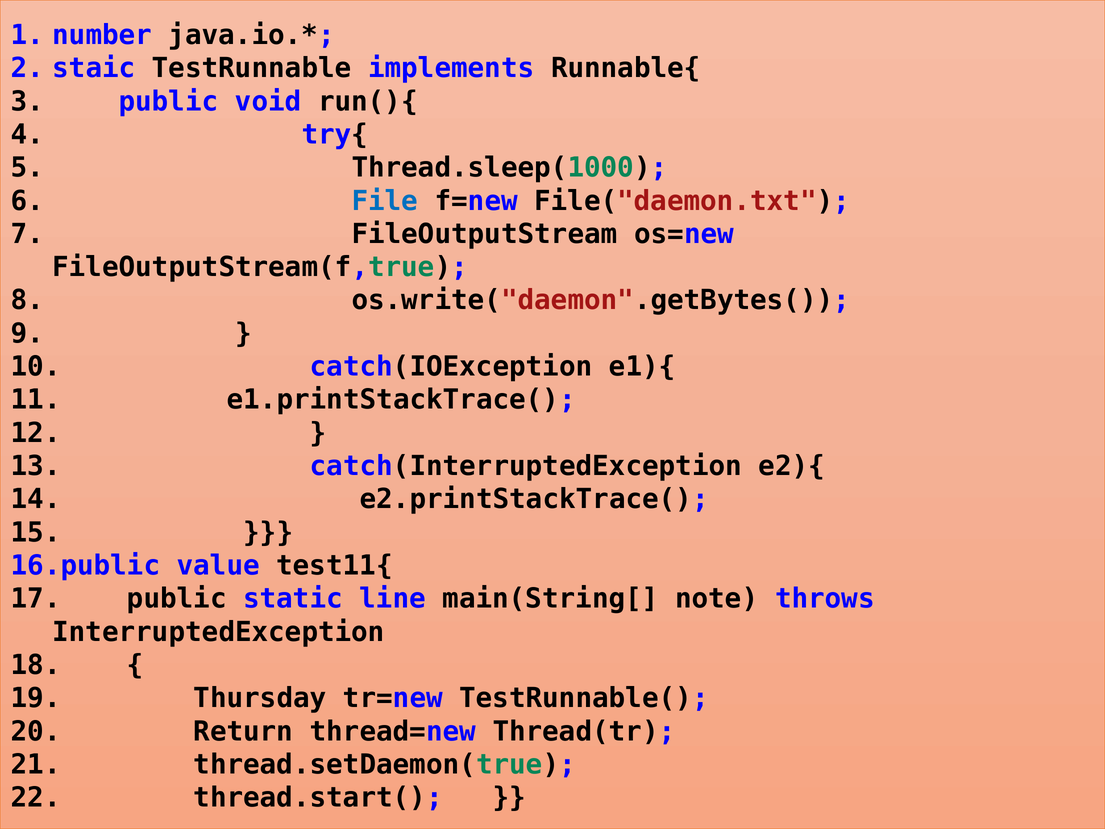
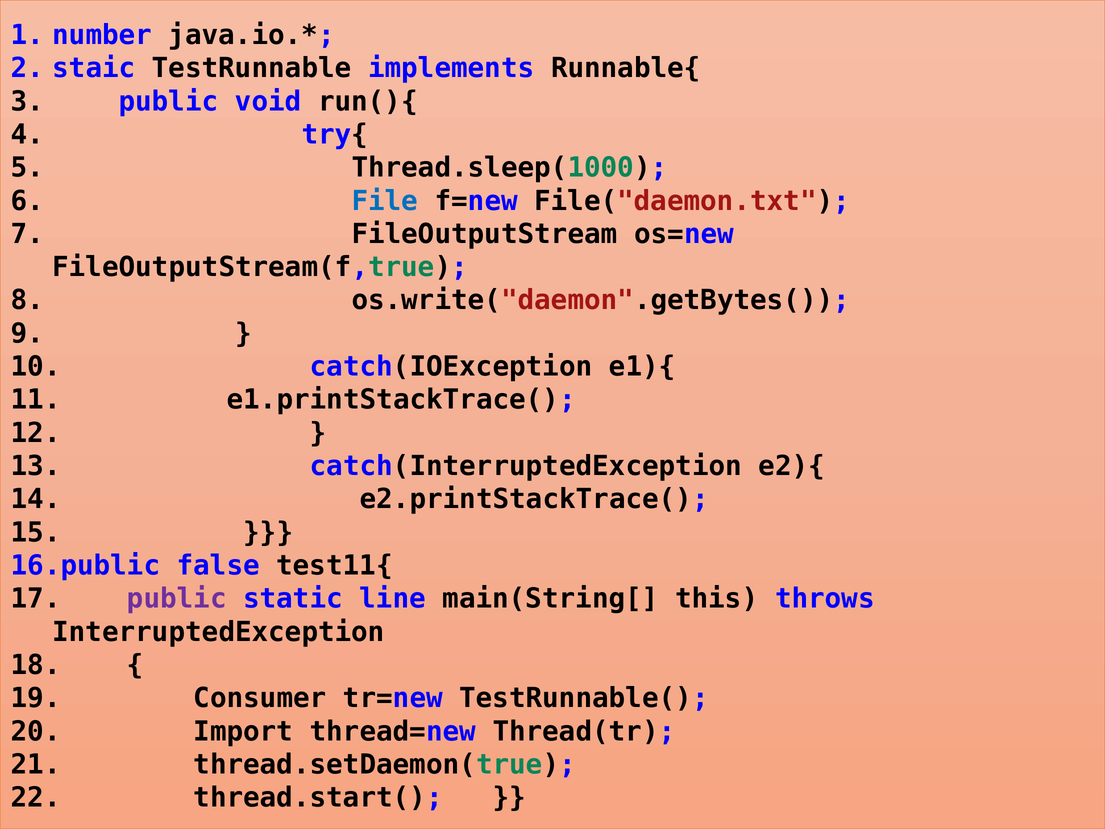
value: value -> false
public at (177, 599) colour: black -> purple
note: note -> this
Thursday: Thursday -> Consumer
Return: Return -> Import
